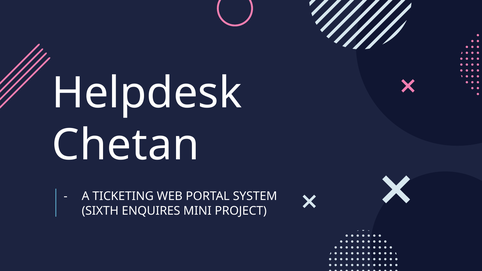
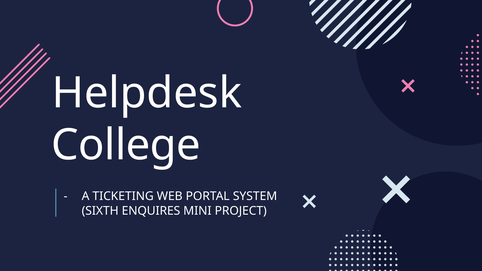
Chetan: Chetan -> College
